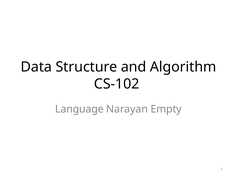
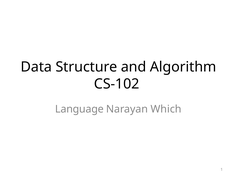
Empty: Empty -> Which
